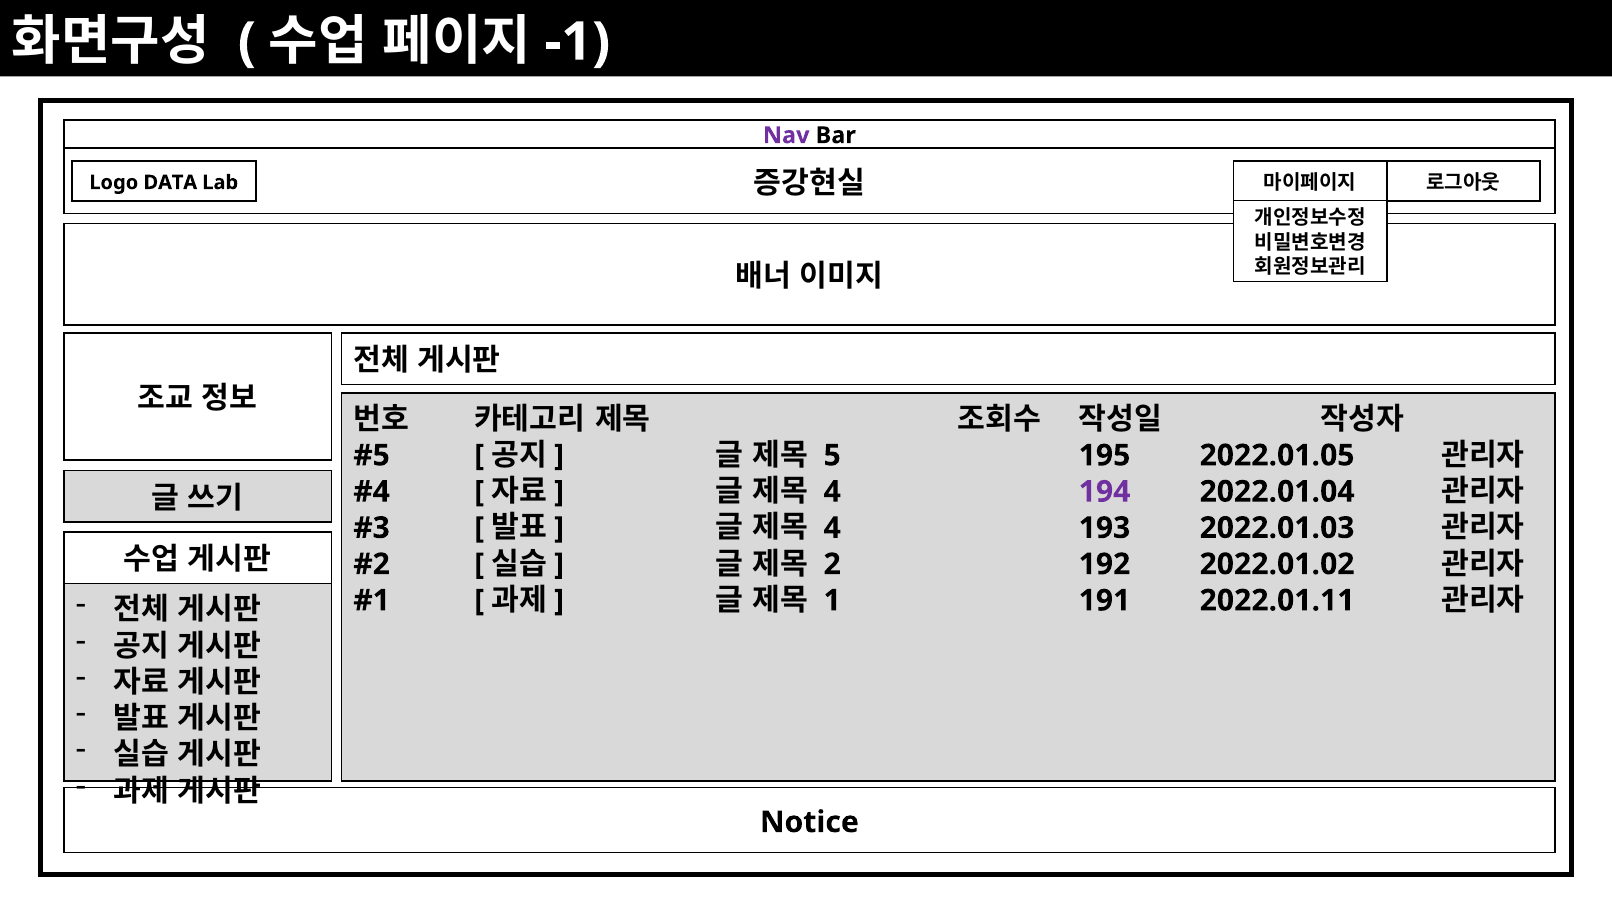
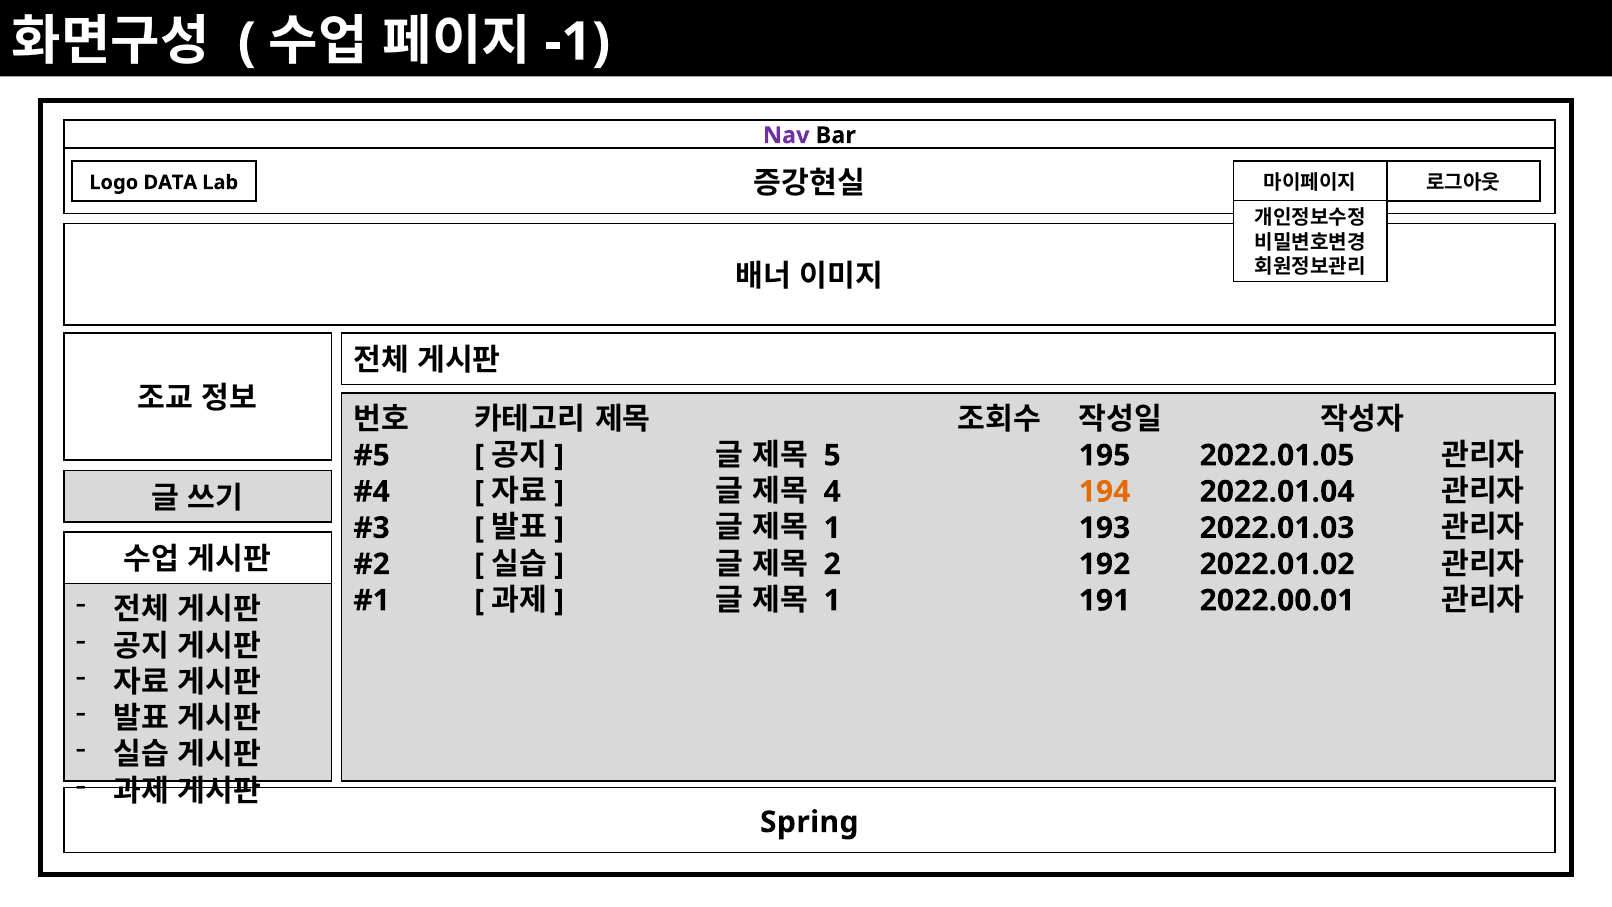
194 colour: purple -> orange
4 at (832, 528): 4 -> 1
2022.01.11: 2022.01.11 -> 2022.00.01
Notice: Notice -> Spring
